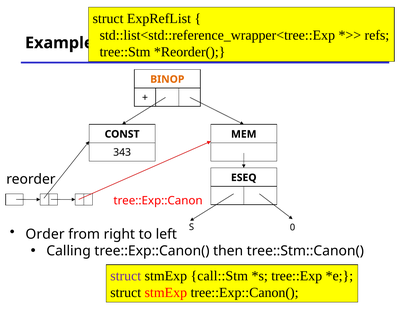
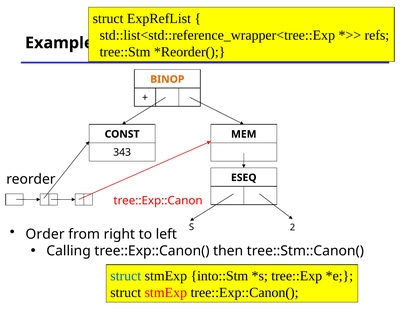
0: 0 -> 2
struct at (126, 276) colour: purple -> blue
call::Stm: call::Stm -> into::Stm
